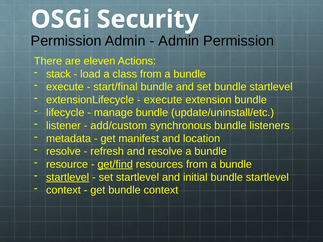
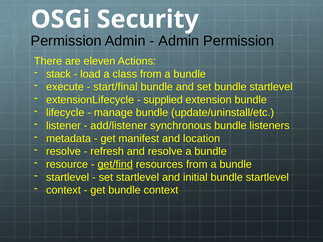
execute at (163, 100): execute -> supplied
add/custom: add/custom -> add/listener
startlevel at (68, 177) underline: present -> none
